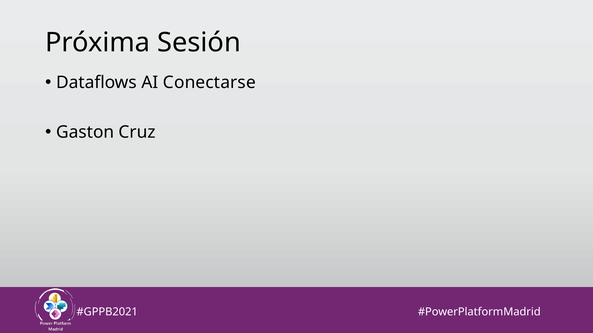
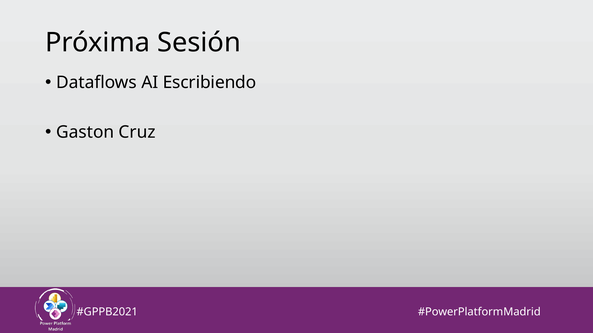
Conectarse: Conectarse -> Escribiendo
